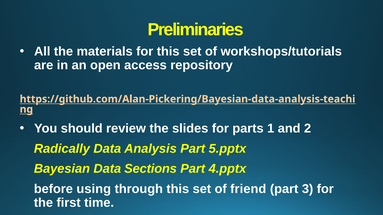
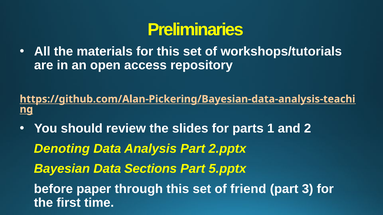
Radically: Radically -> Denoting
5.pptx: 5.pptx -> 2.pptx
4.pptx: 4.pptx -> 5.pptx
using: using -> paper
